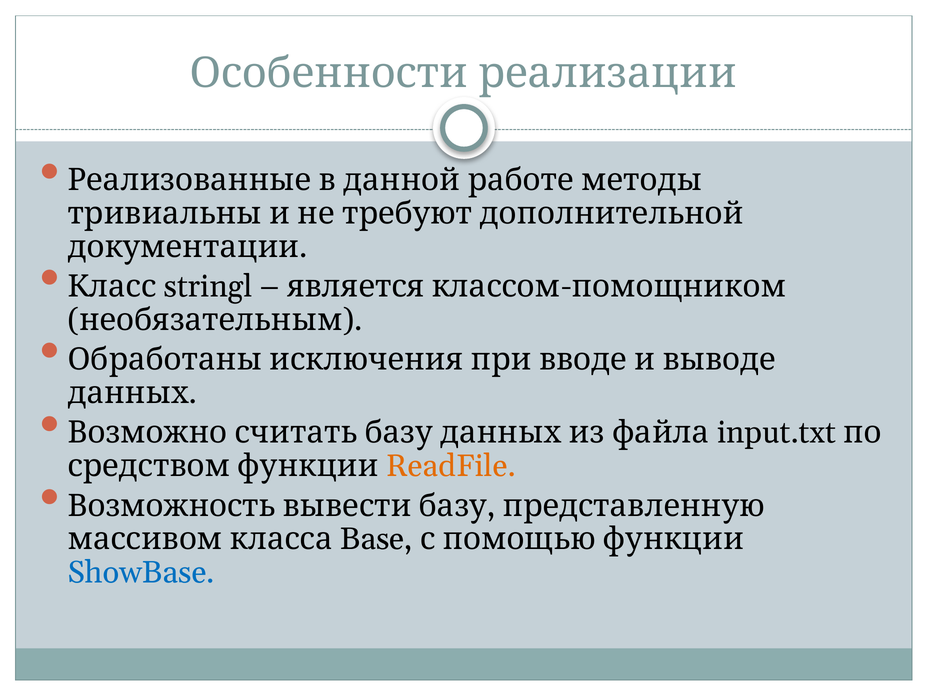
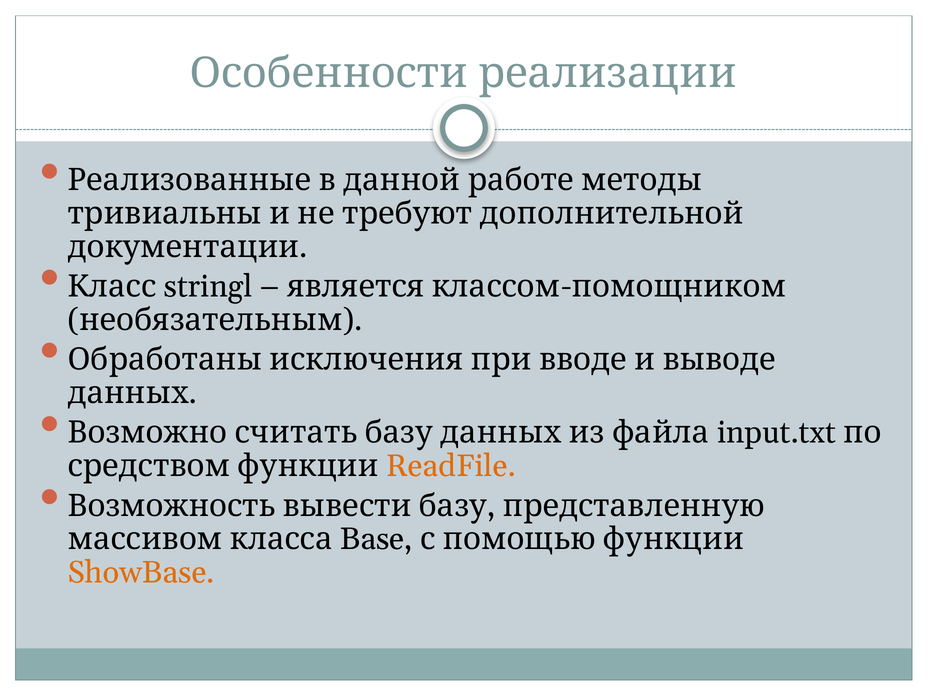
ShowBase colour: blue -> orange
